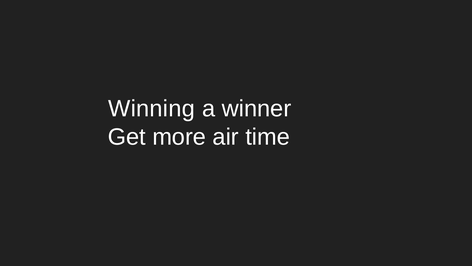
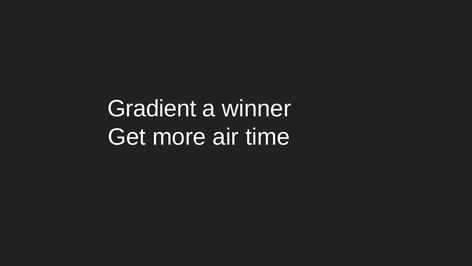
Winning: Winning -> Gradient
